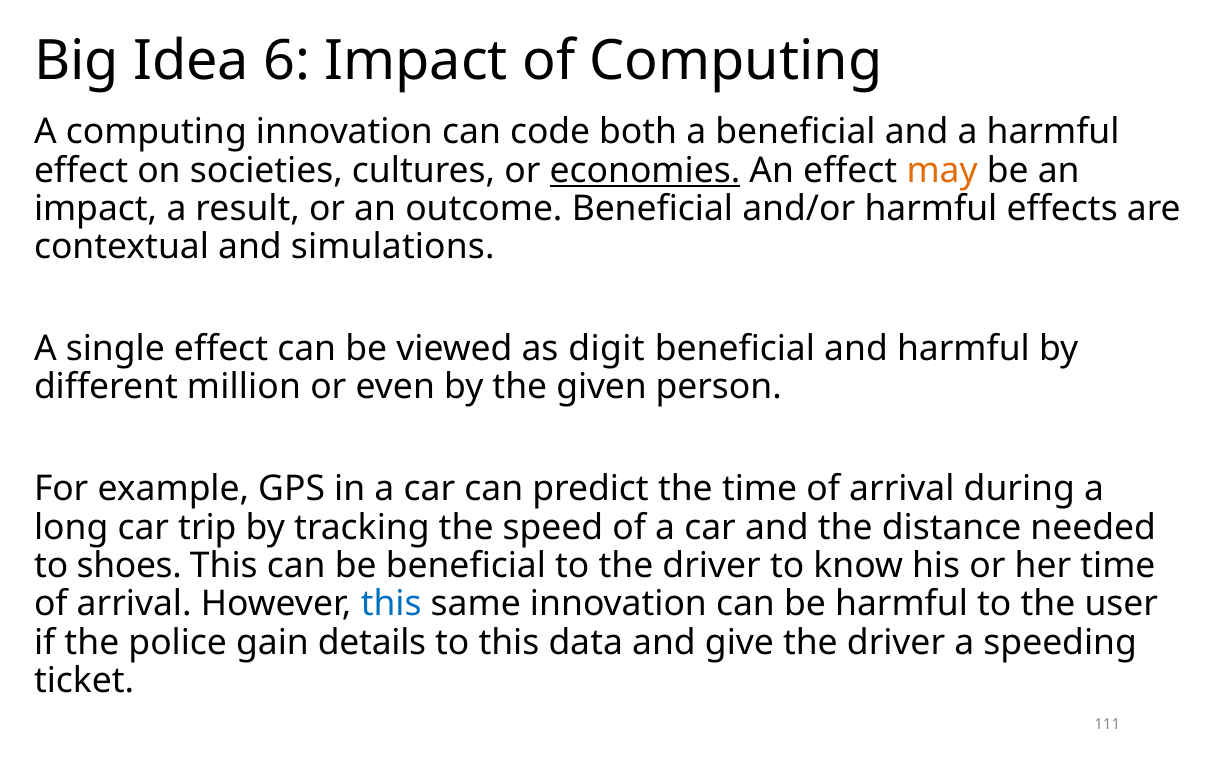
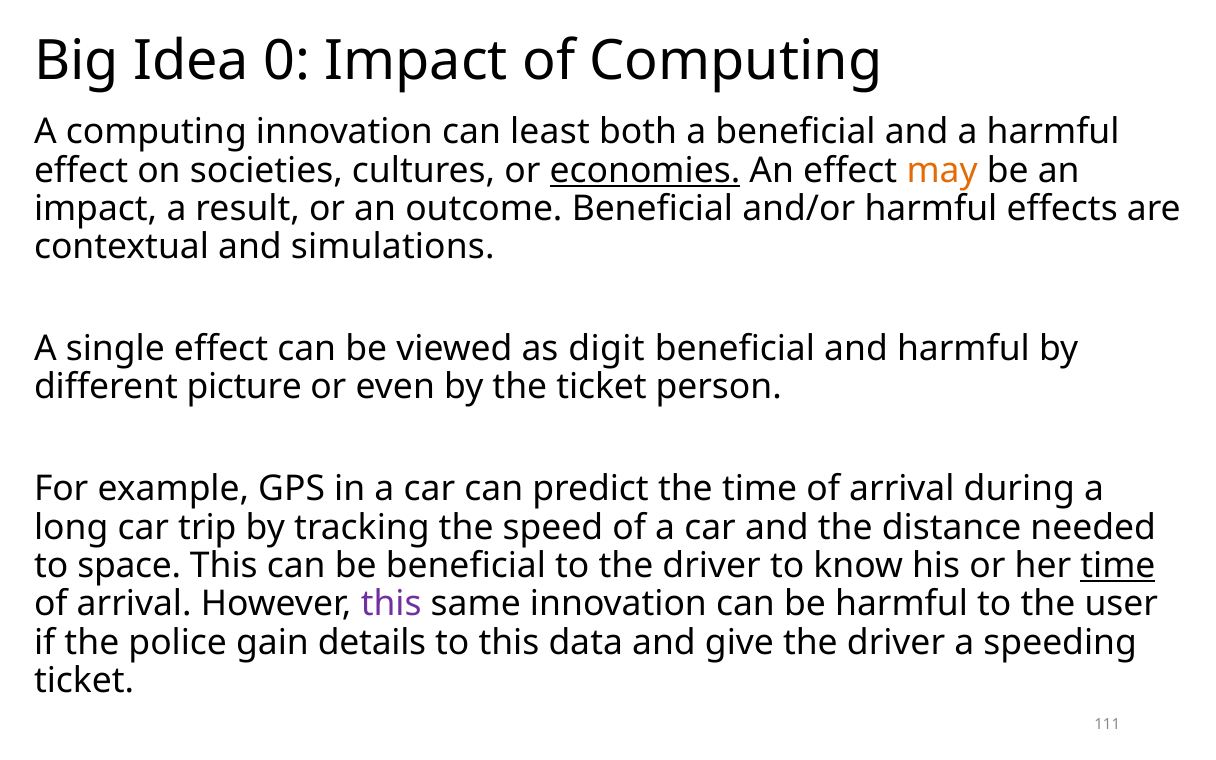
6: 6 -> 0
code: code -> least
million: million -> picture
the given: given -> ticket
shoes: shoes -> space
time at (1118, 566) underline: none -> present
this at (391, 604) colour: blue -> purple
